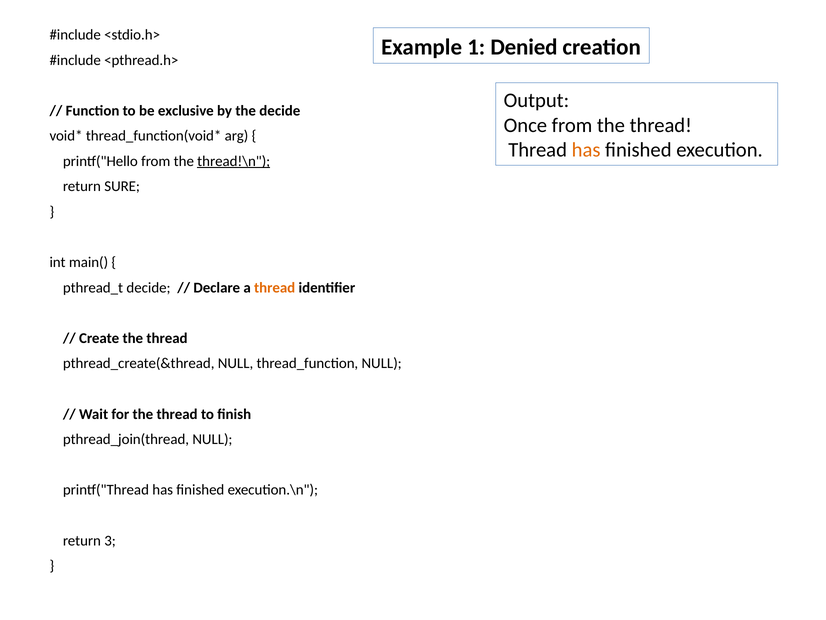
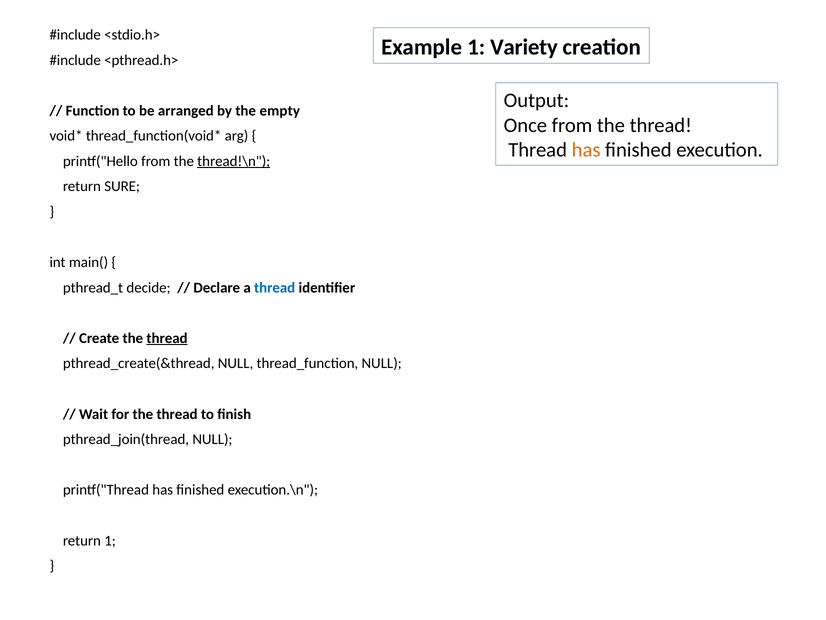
Denied: Denied -> Variety
exclusive: exclusive -> arranged
the decide: decide -> empty
thread at (275, 287) colour: orange -> blue
thread at (167, 338) underline: none -> present
return 3: 3 -> 1
